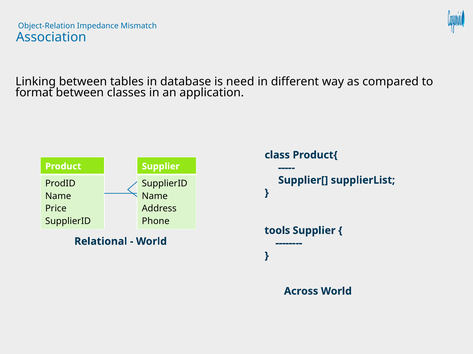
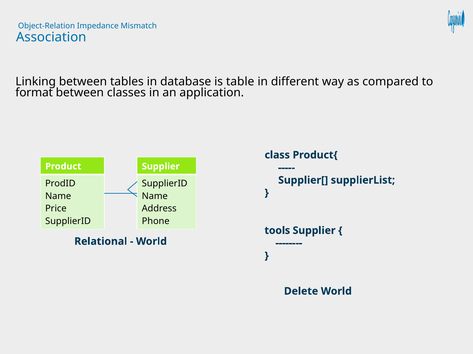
need: need -> table
Across: Across -> Delete
